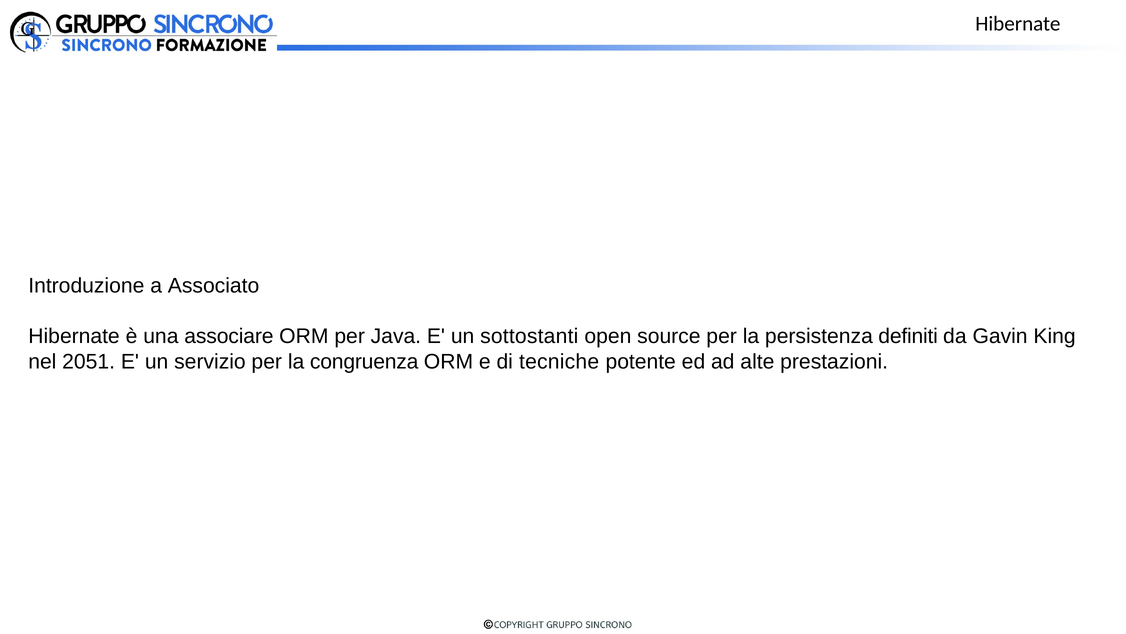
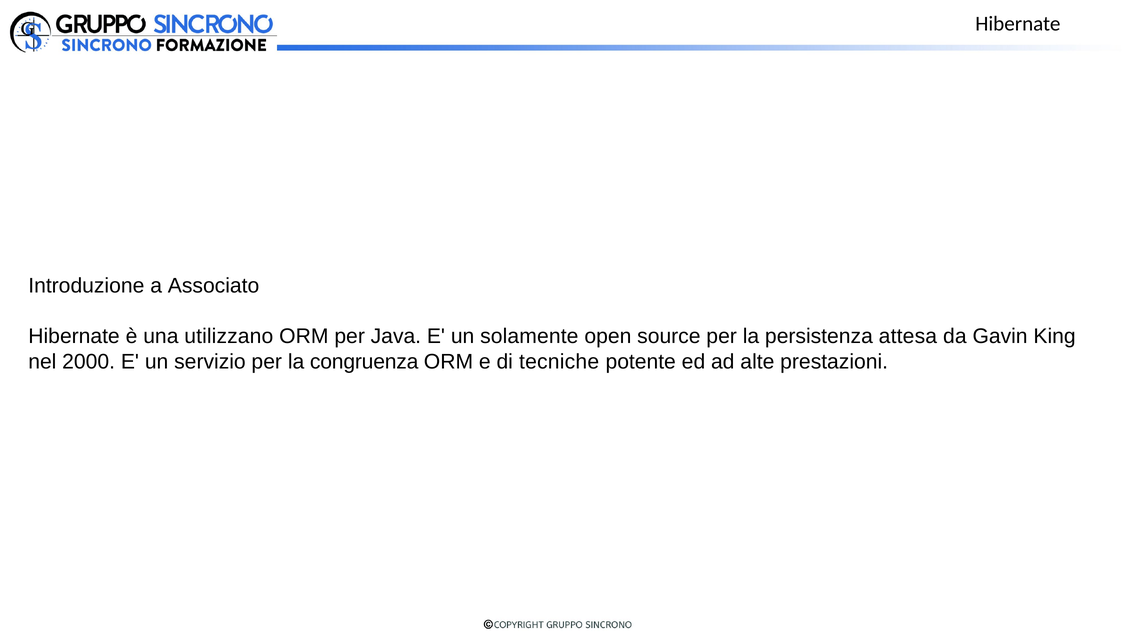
associare: associare -> utilizzano
sottostanti: sottostanti -> solamente
definiti: definiti -> attesa
2051: 2051 -> 2000
